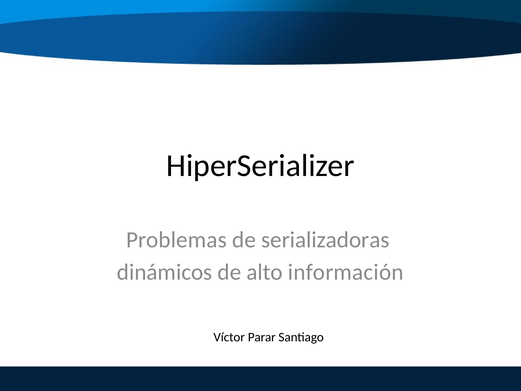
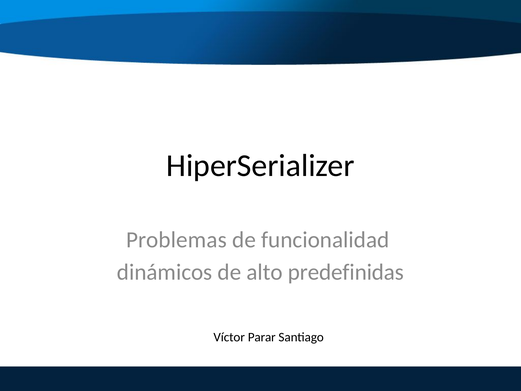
serializadoras: serializadoras -> funcionalidad
información: información -> predefinidas
